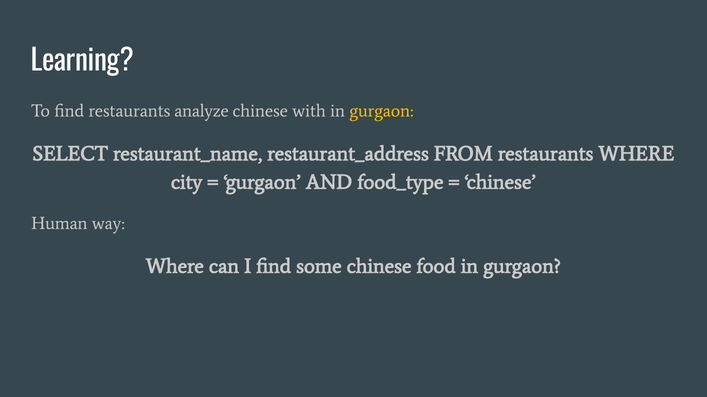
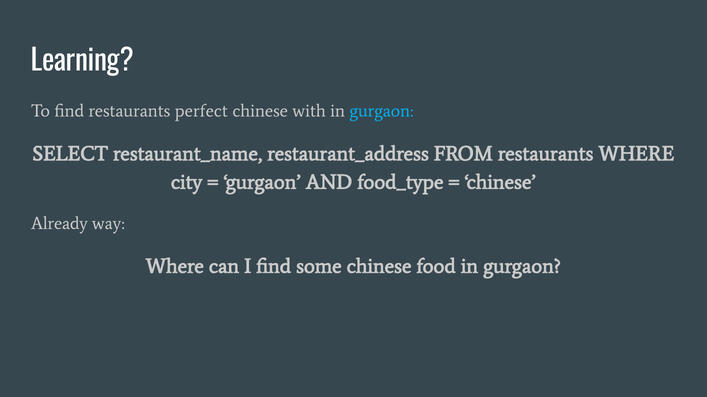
analyze: analyze -> perfect
gurgaon at (381, 111) colour: yellow -> light blue
Human: Human -> Already
